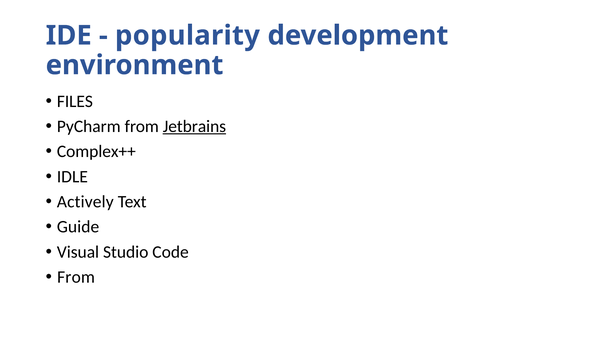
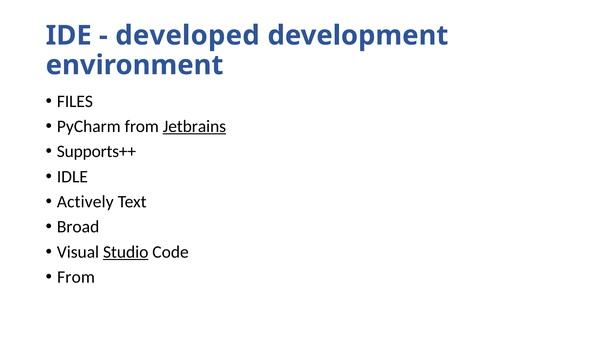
popularity: popularity -> developed
Complex++: Complex++ -> Supports++
Guide: Guide -> Broad
Studio underline: none -> present
